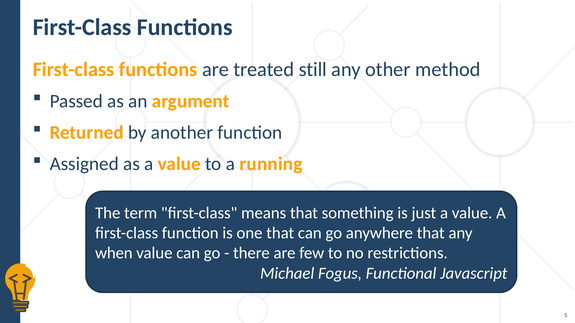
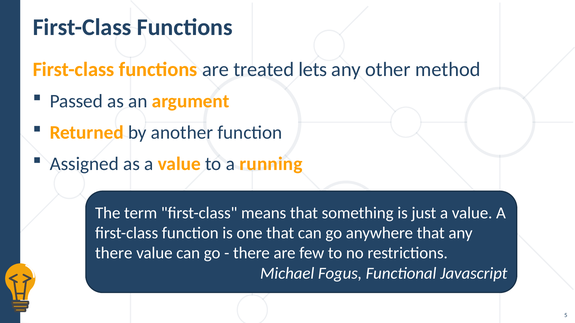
still: still -> lets
when at (114, 253): when -> there
